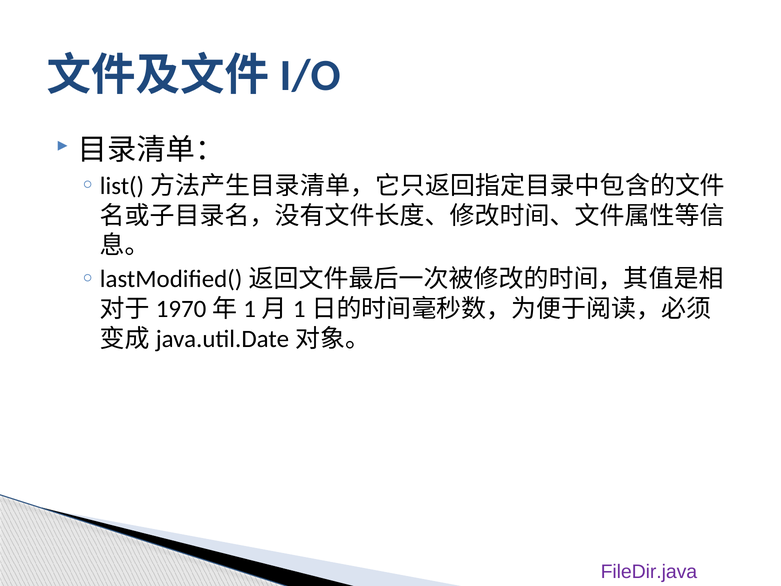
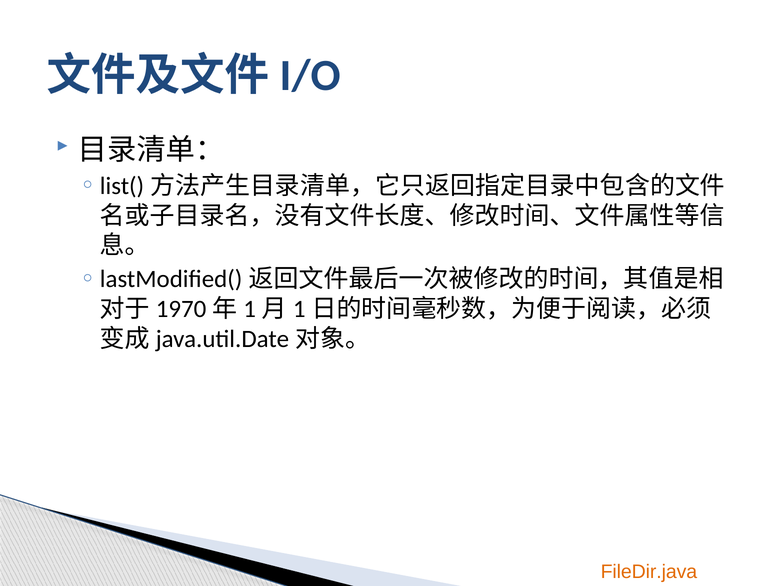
FileDir.java colour: purple -> orange
